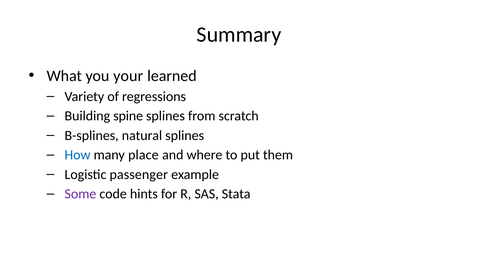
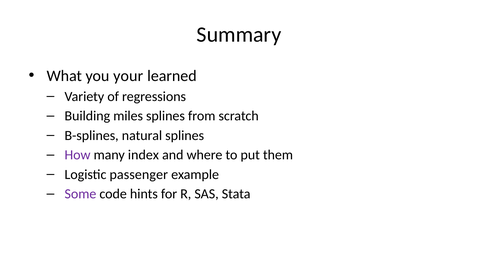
spine: spine -> miles
How colour: blue -> purple
place: place -> index
